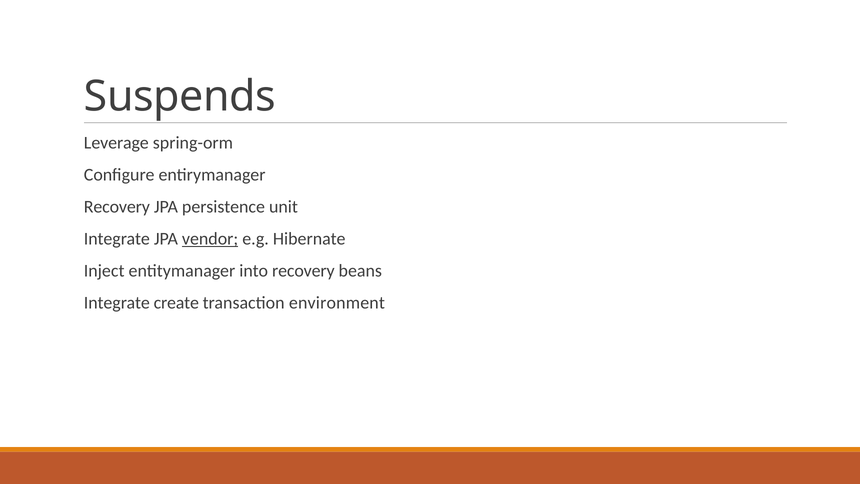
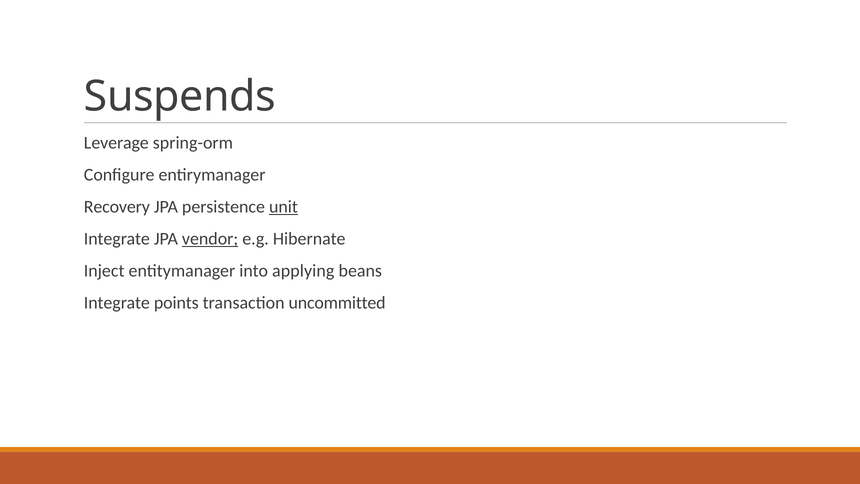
unit underline: none -> present
into recovery: recovery -> applying
create: create -> points
environment: environment -> uncommitted
